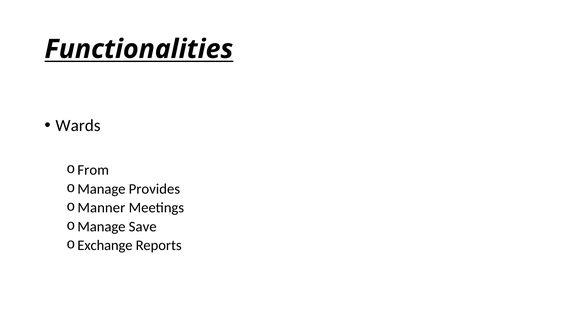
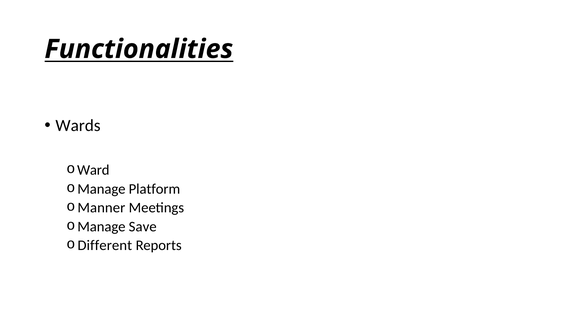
From: From -> Ward
Provides: Provides -> Platform
Exchange: Exchange -> Different
